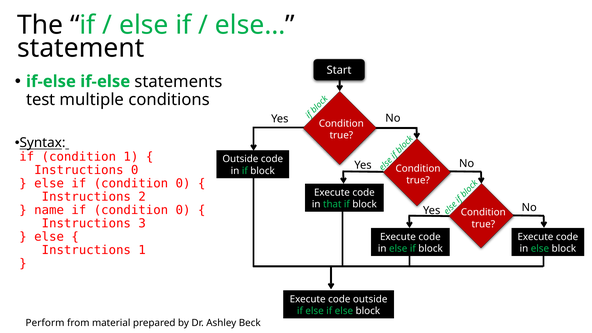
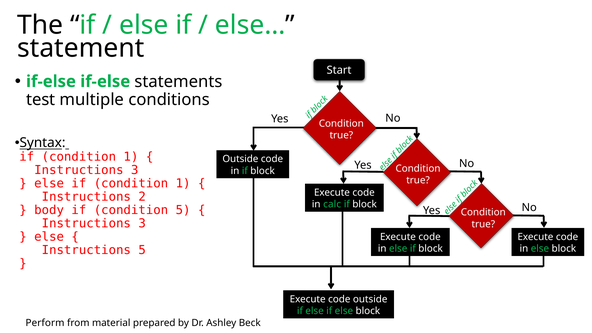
0 at (135, 170): 0 -> 3
else if condition 0: 0 -> 1
that: that -> calc
name: name -> body
0 at (183, 210): 0 -> 5
Instructions 1: 1 -> 5
